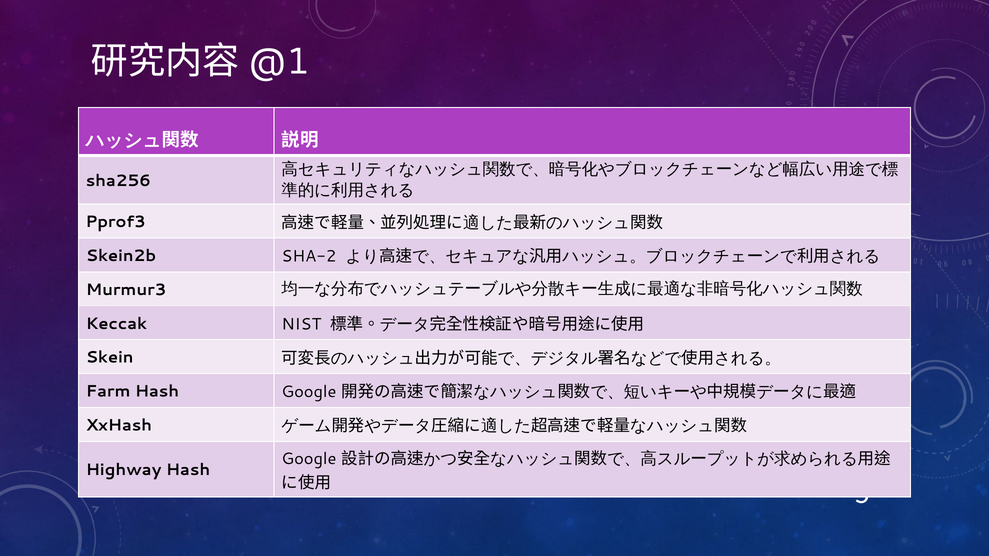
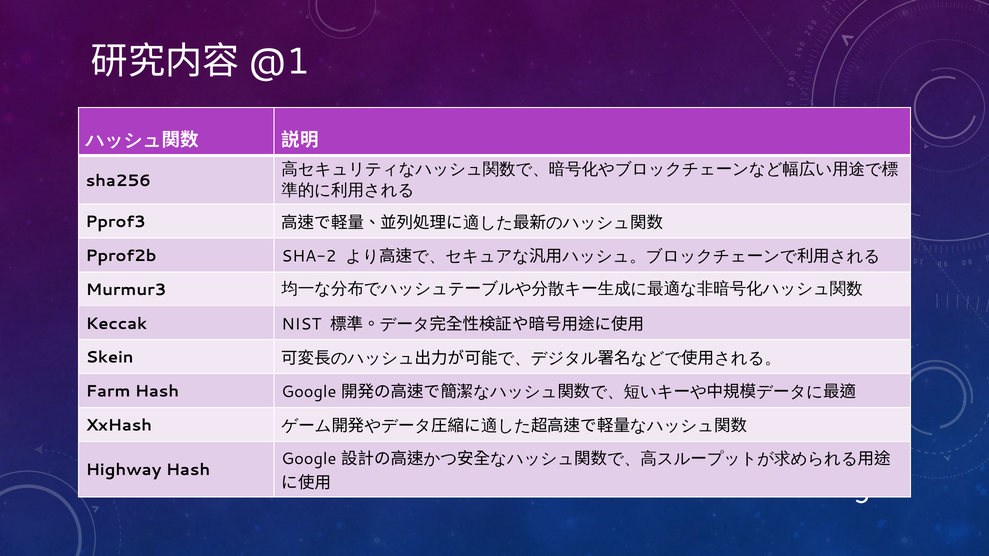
Skein2b: Skein2b -> Pprof2b
